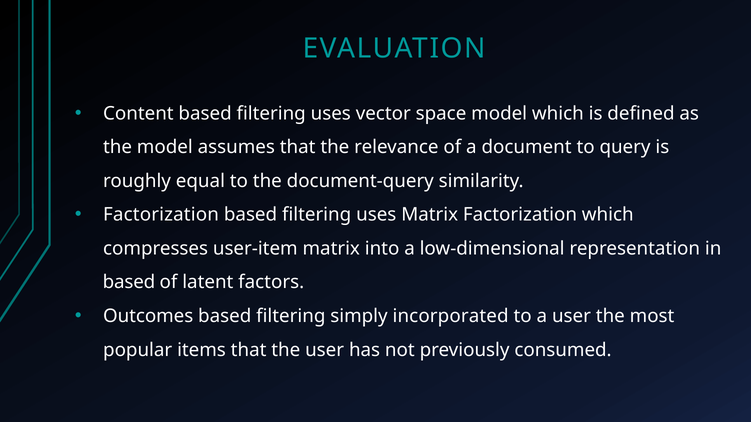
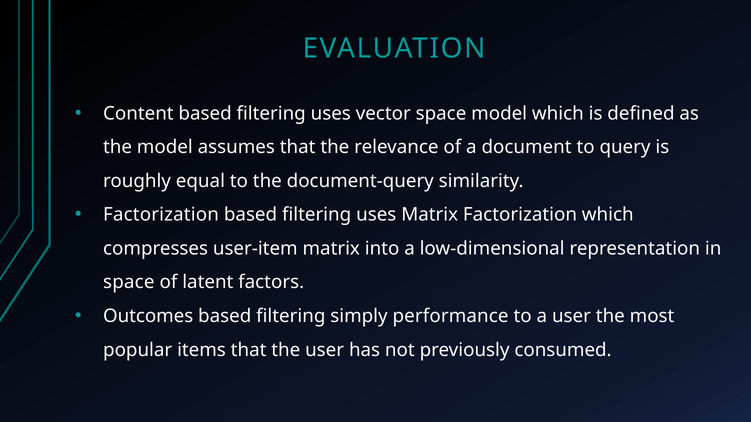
based at (129, 283): based -> space
incorporated: incorporated -> performance
